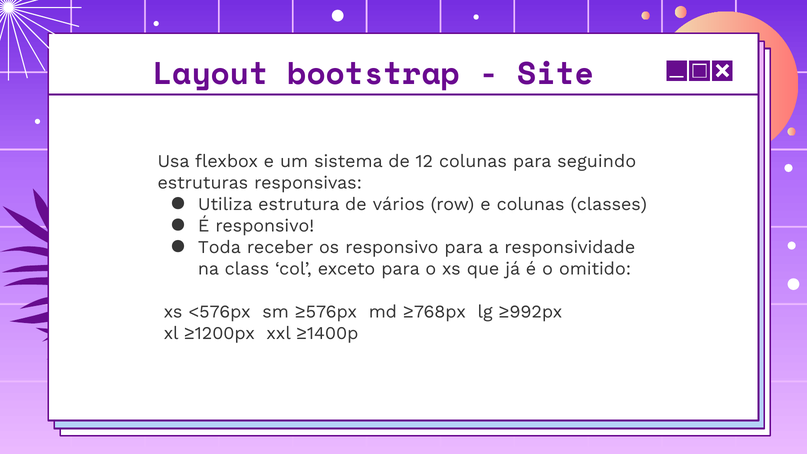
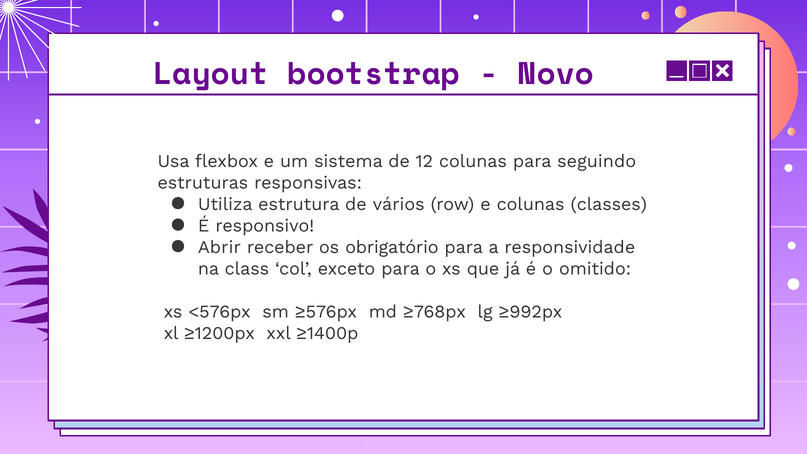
Site: Site -> Novo
Toda: Toda -> Abrir
os responsivo: responsivo -> obrigatório
